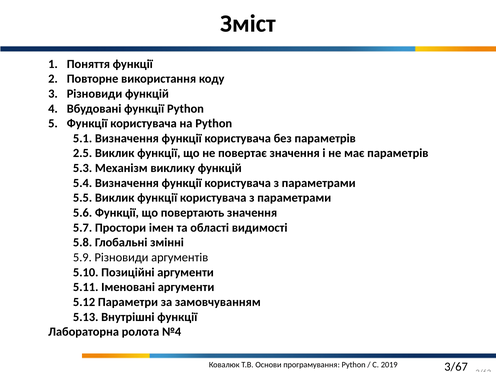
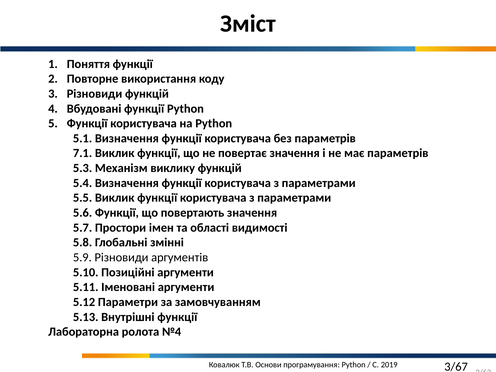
2.5: 2.5 -> 7.1
